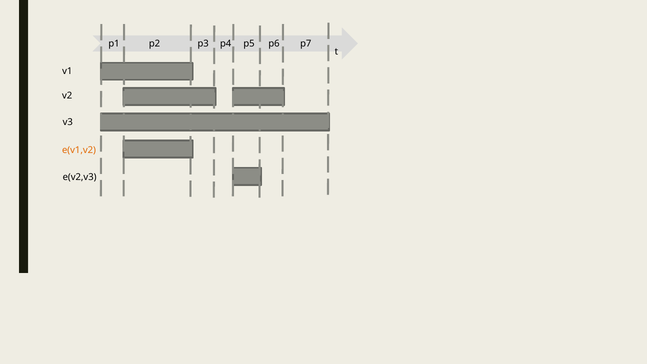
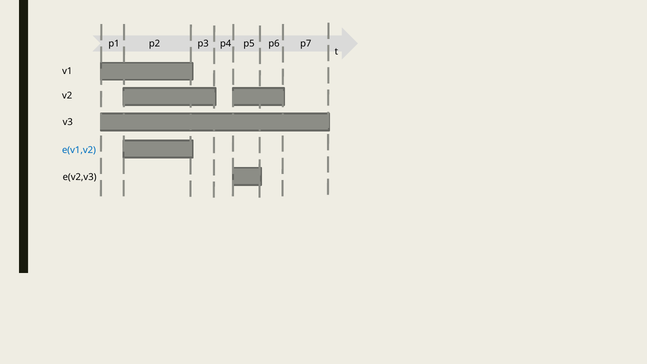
e(v1,v2 colour: orange -> blue
